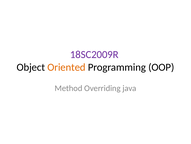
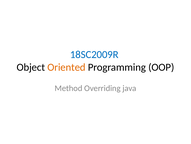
18SC2009R colour: purple -> blue
